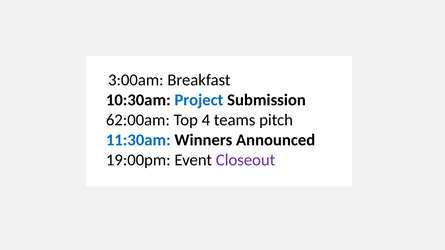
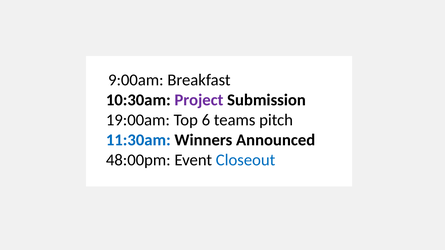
3:00am: 3:00am -> 9:00am
Project colour: blue -> purple
62:00am: 62:00am -> 19:00am
4: 4 -> 6
19:00pm: 19:00pm -> 48:00pm
Closeout colour: purple -> blue
